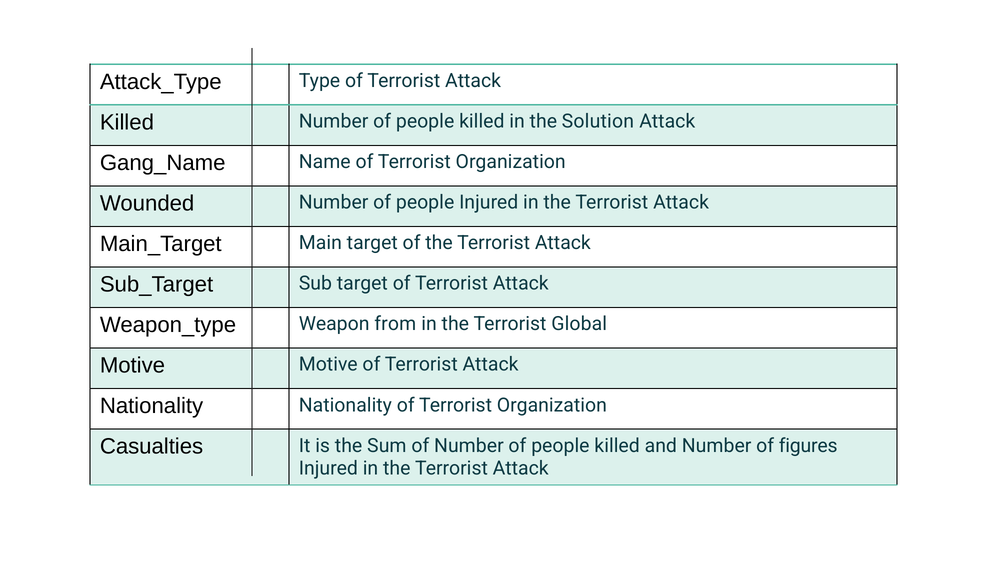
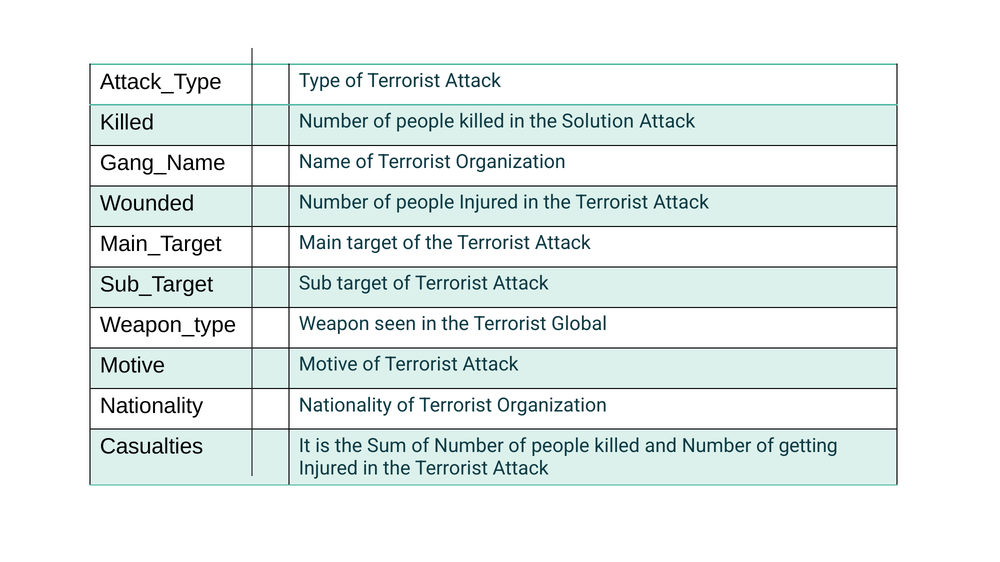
from: from -> seen
figures: figures -> getting
